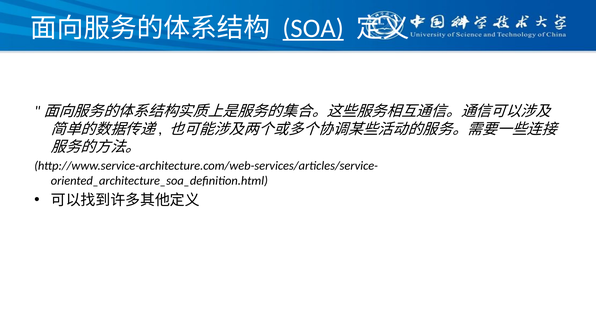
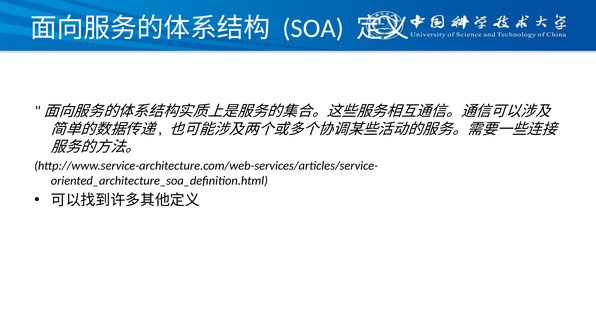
SOA underline: present -> none
